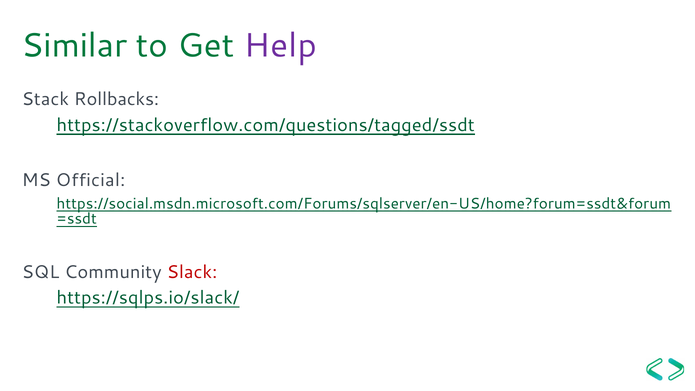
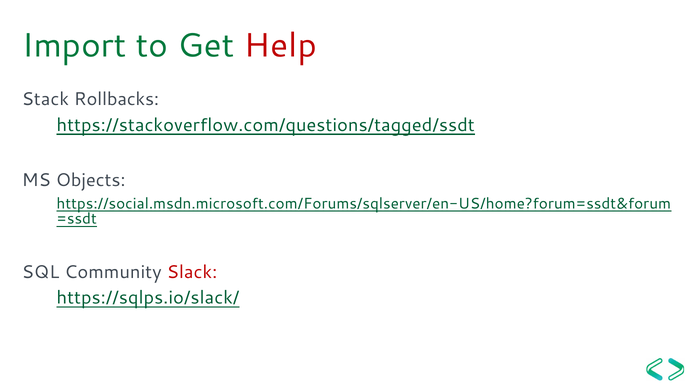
Similar: Similar -> Import
Help colour: purple -> red
Official: Official -> Objects
